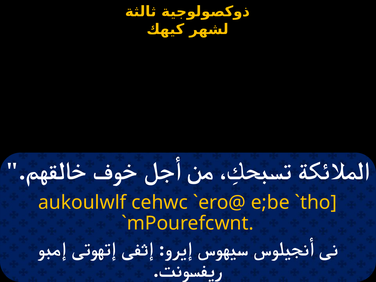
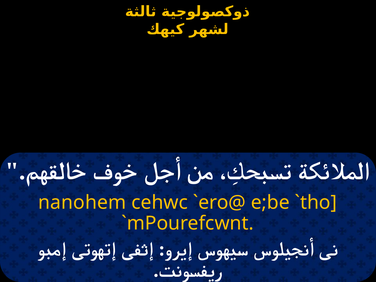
aukoulwlf: aukoulwlf -> nanohem
